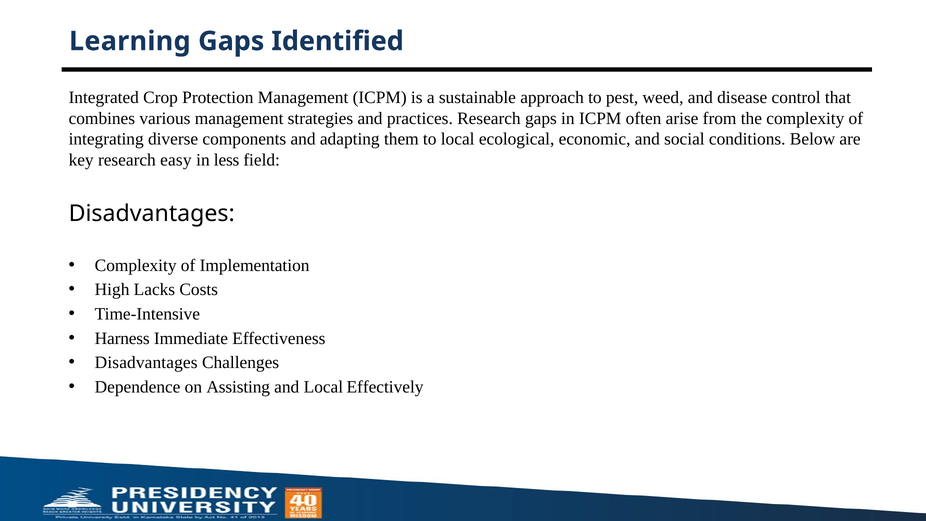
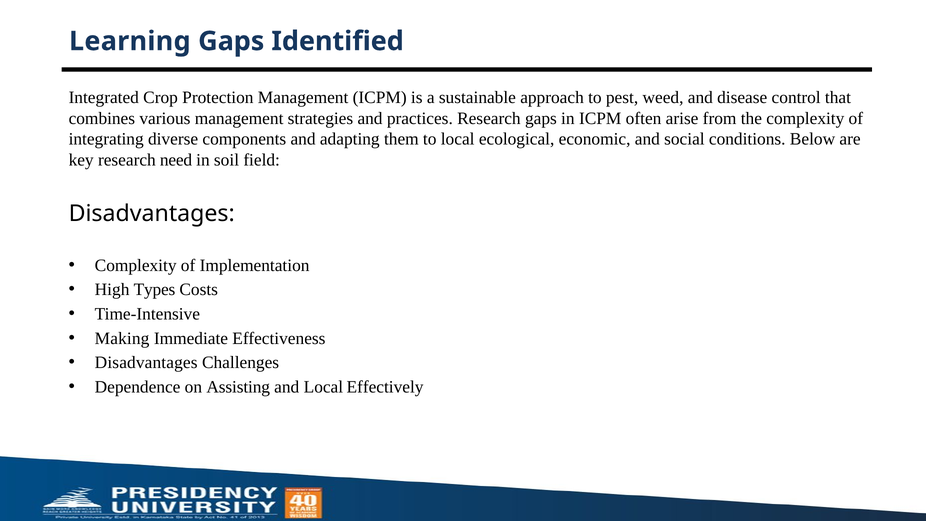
easy: easy -> need
less: less -> soil
Lacks: Lacks -> Types
Harness: Harness -> Making
